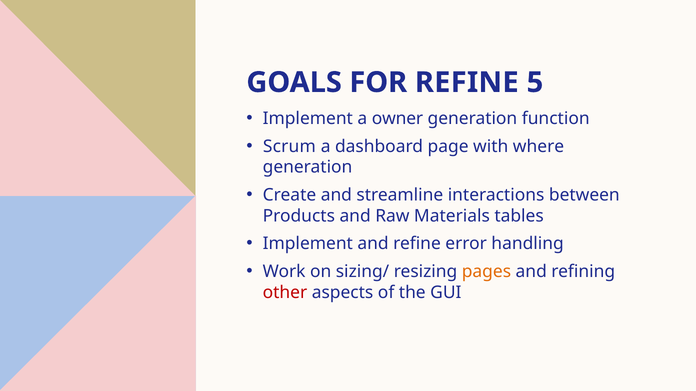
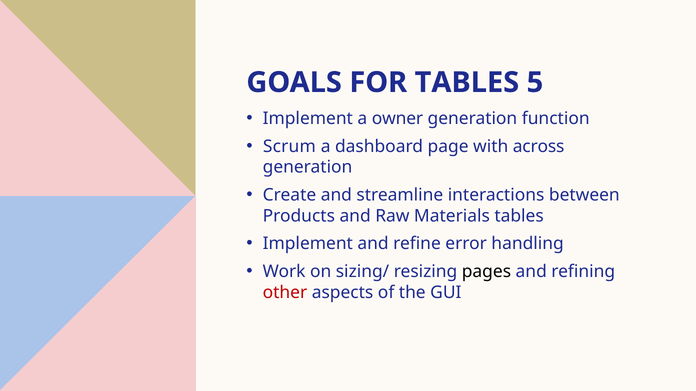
FOR REFINE: REFINE -> TABLES
where: where -> across
pages colour: orange -> black
